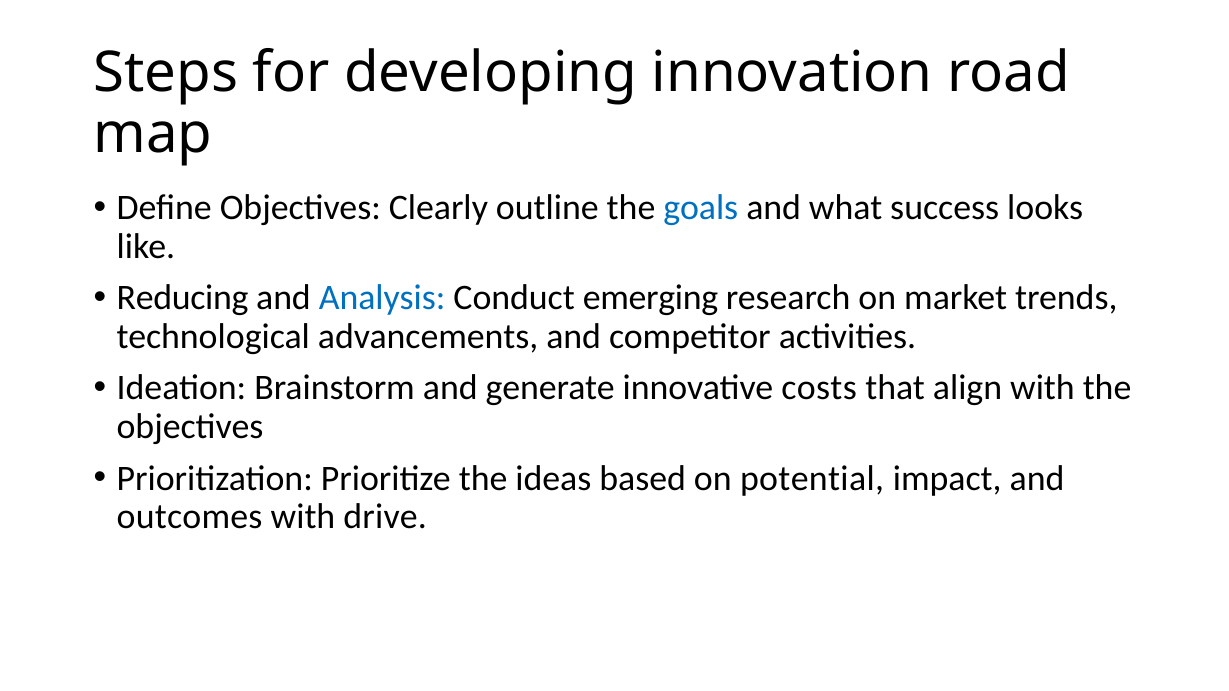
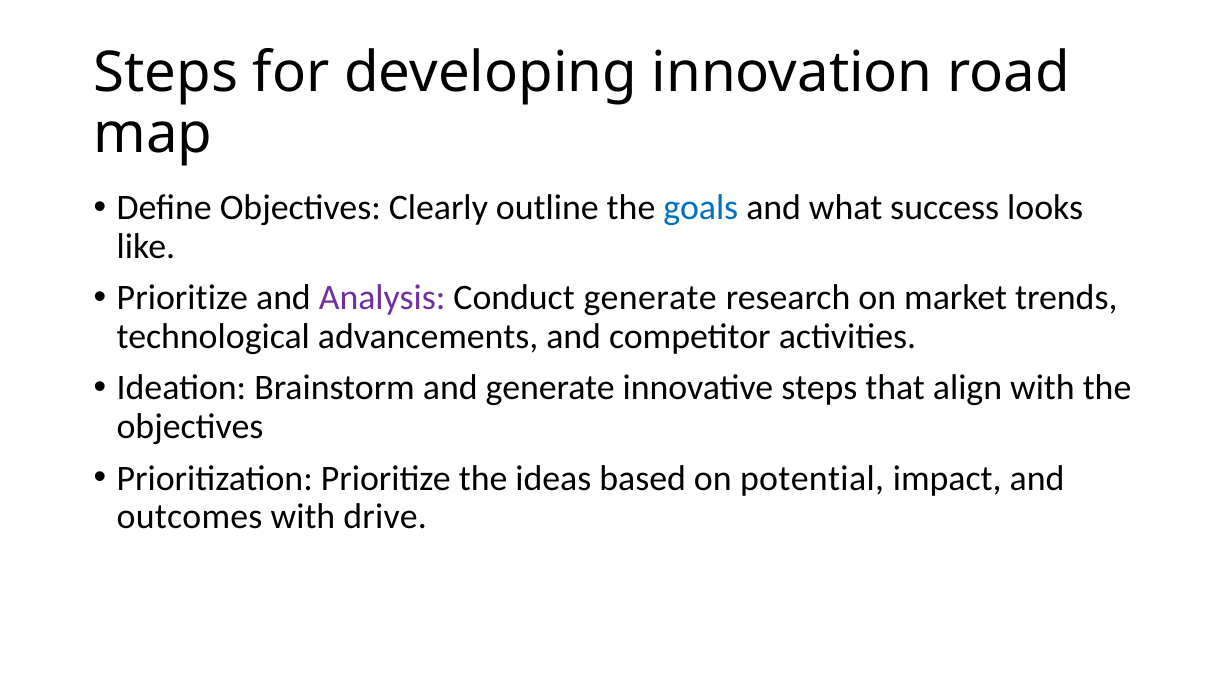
Reducing at (183, 298): Reducing -> Prioritize
Analysis colour: blue -> purple
Conduct emerging: emerging -> generate
innovative costs: costs -> steps
